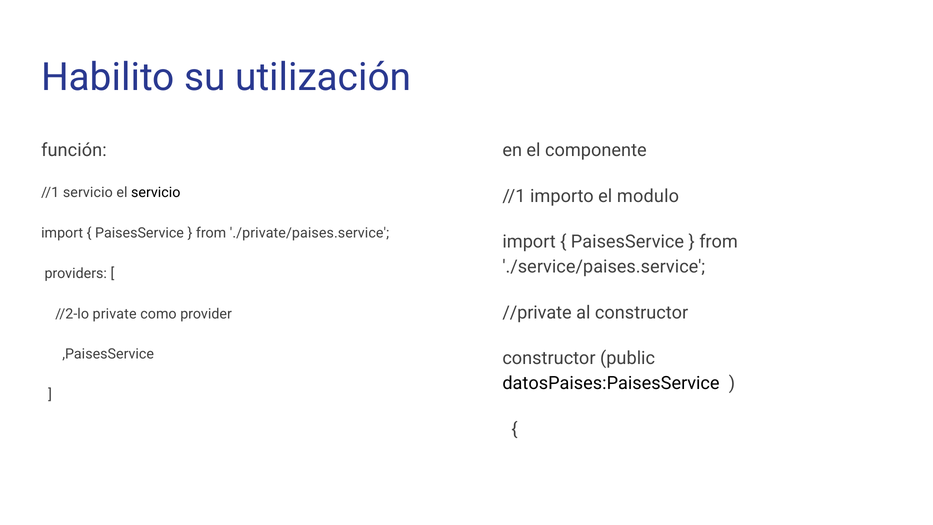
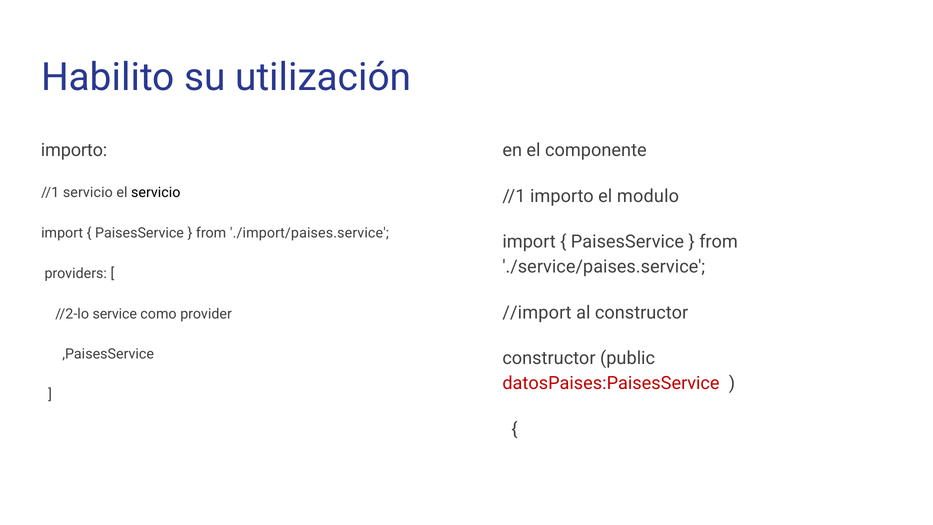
función at (74, 150): función -> importo
./private/paises.service: ./private/paises.service -> ./import/paises.service
//private: //private -> //import
private: private -> service
datosPaises:PaisesService colour: black -> red
